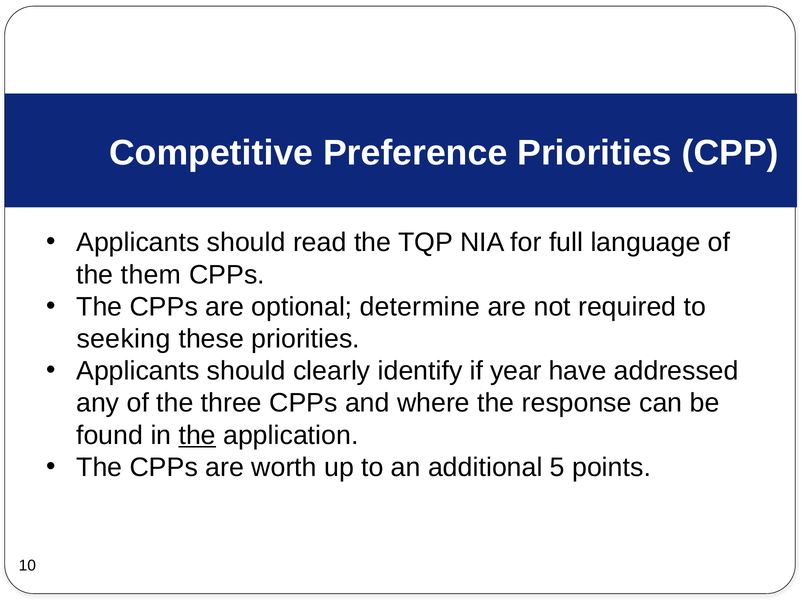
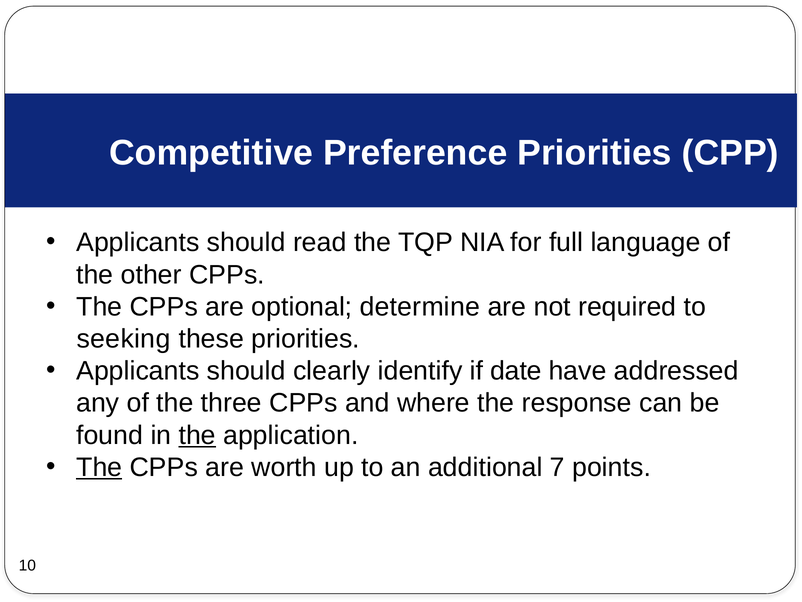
them: them -> other
year: year -> date
The at (99, 467) underline: none -> present
5: 5 -> 7
